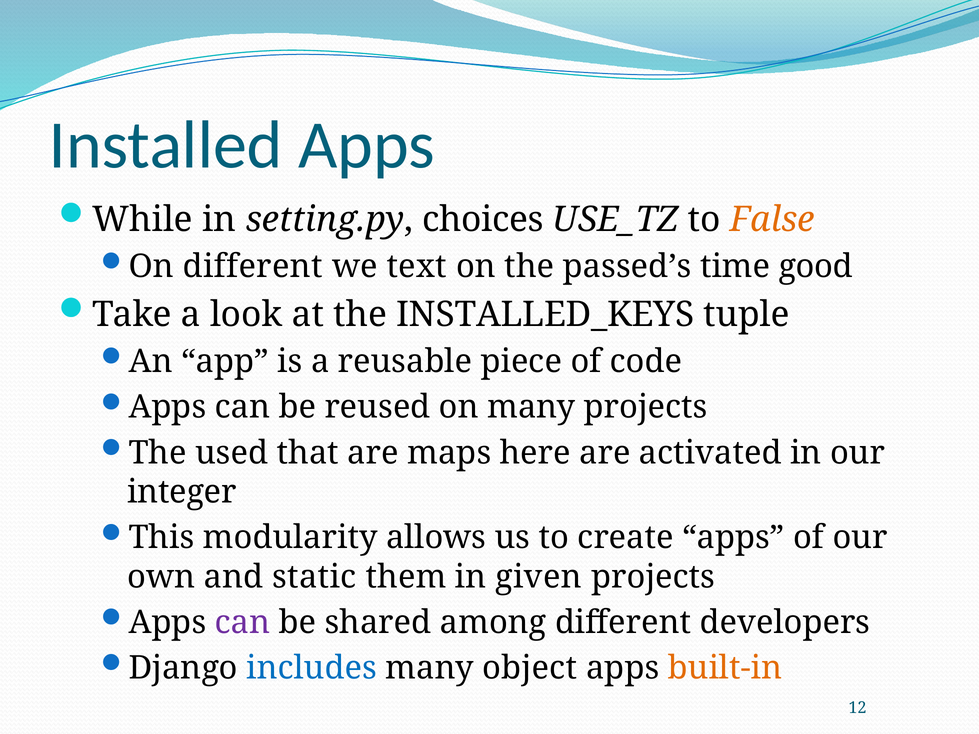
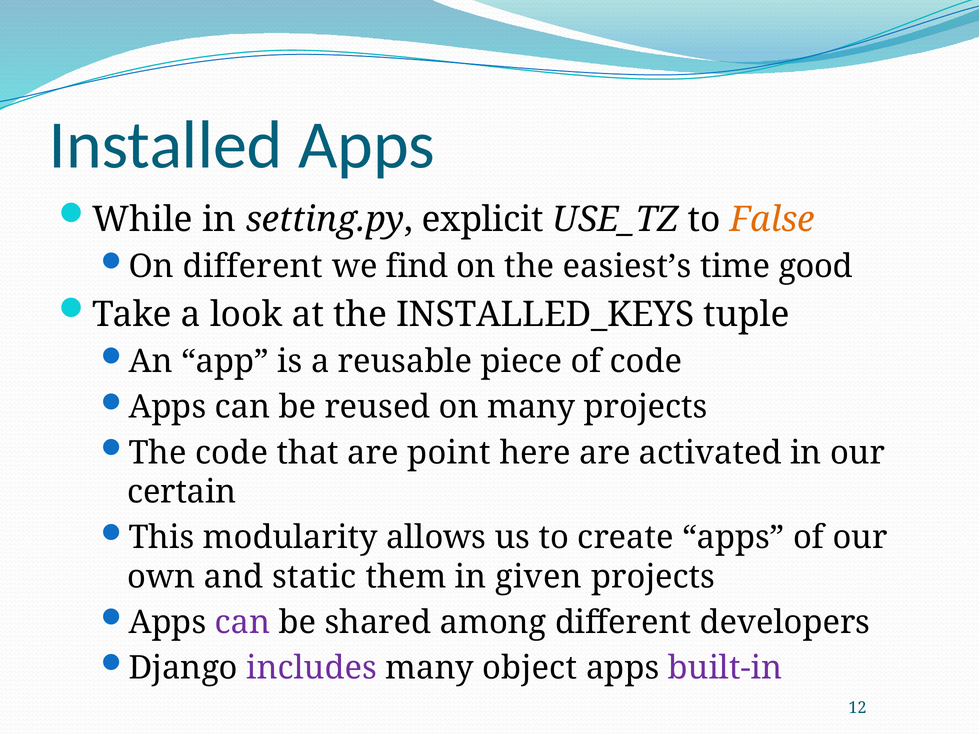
choices: choices -> explicit
text: text -> find
passed’s: passed’s -> easiest’s
The used: used -> code
maps: maps -> point
integer: integer -> certain
includes colour: blue -> purple
built-in colour: orange -> purple
